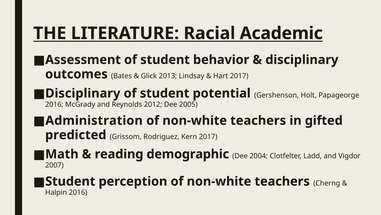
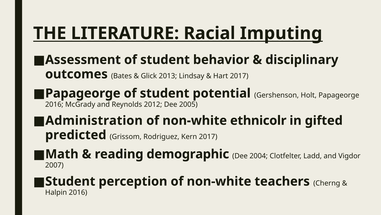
Academic: Academic -> Imputing
Disciplinary at (83, 93): Disciplinary -> Papageorge
teachers at (258, 120): teachers -> ethnicolr
